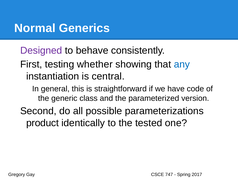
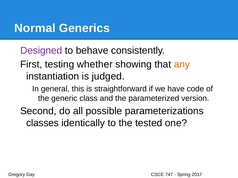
any colour: blue -> orange
central: central -> judged
product: product -> classes
